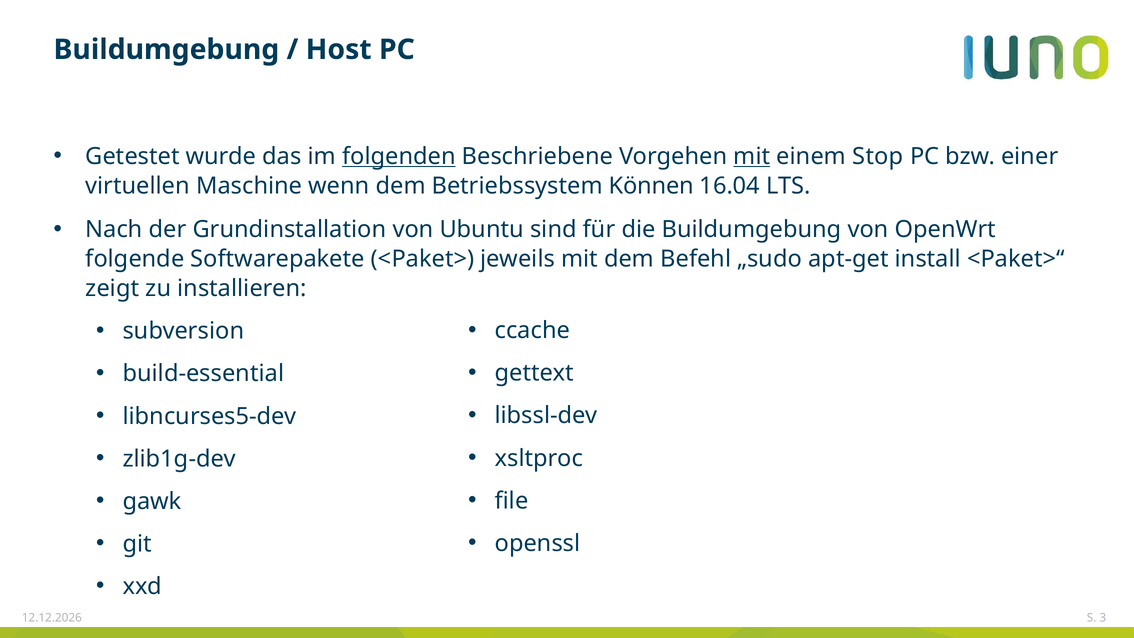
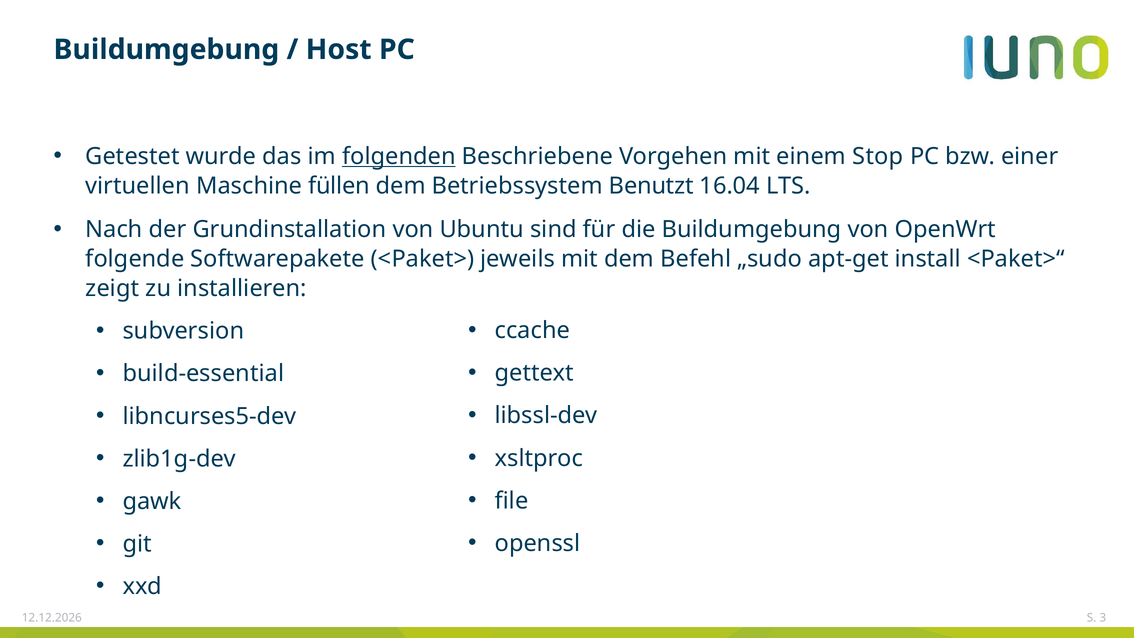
mit at (752, 156) underline: present -> none
wenn: wenn -> füllen
Können: Können -> Benutzt
